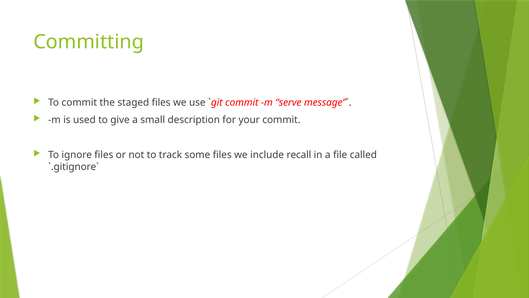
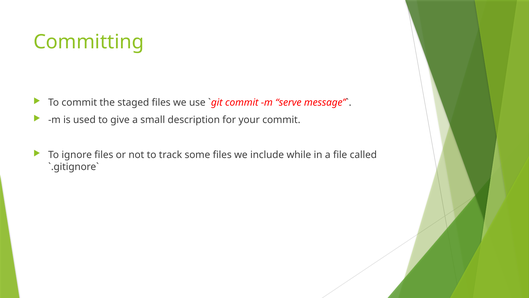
recall: recall -> while
